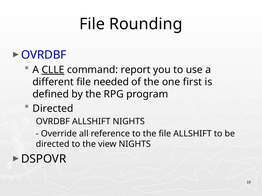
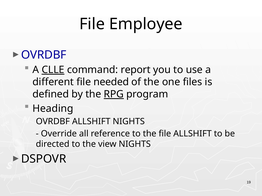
Rounding: Rounding -> Employee
first: first -> files
RPG underline: none -> present
Directed at (53, 109): Directed -> Heading
